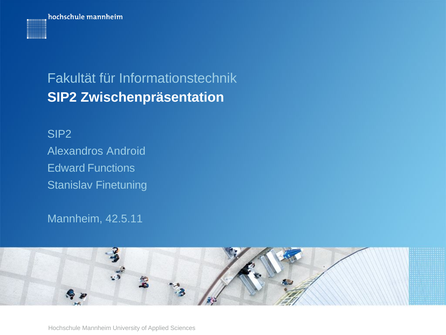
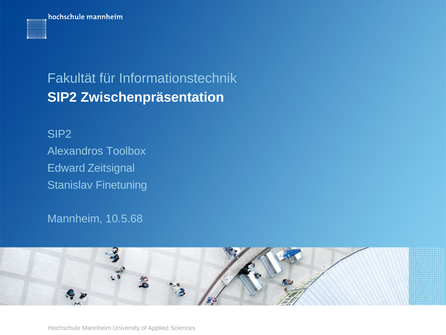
Android: Android -> Toolbox
Functions: Functions -> Zeitsignal
42.5.11: 42.5.11 -> 10.5.68
